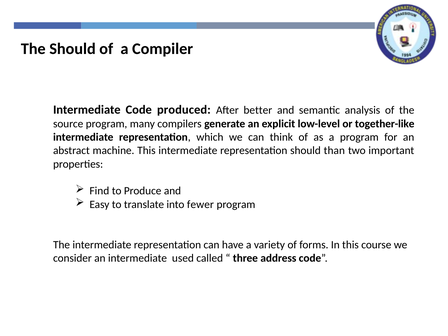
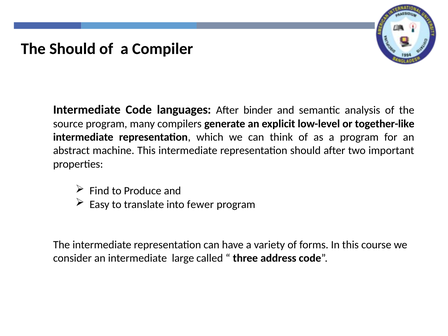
produced: produced -> languages
better: better -> binder
should than: than -> after
used: used -> large
